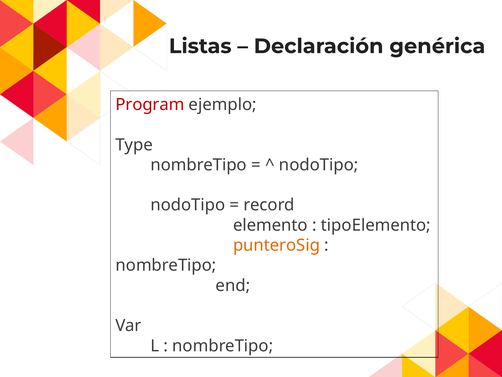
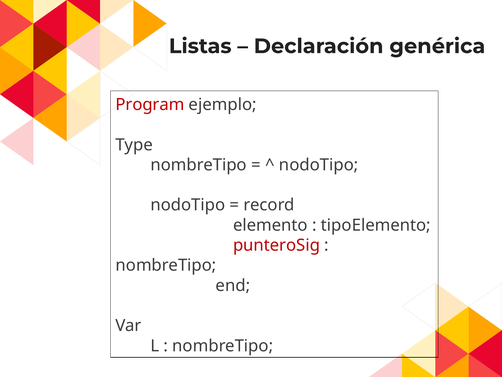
punteroSig colour: orange -> red
